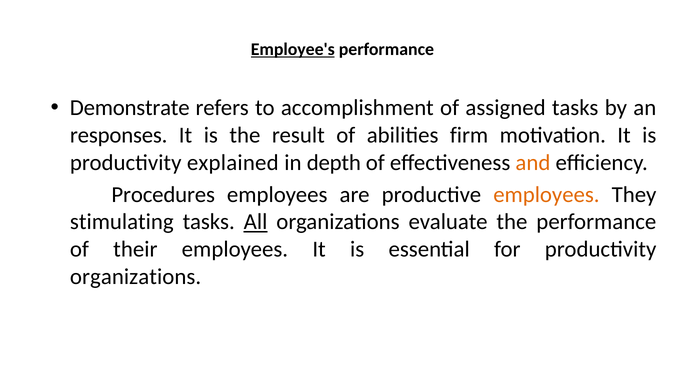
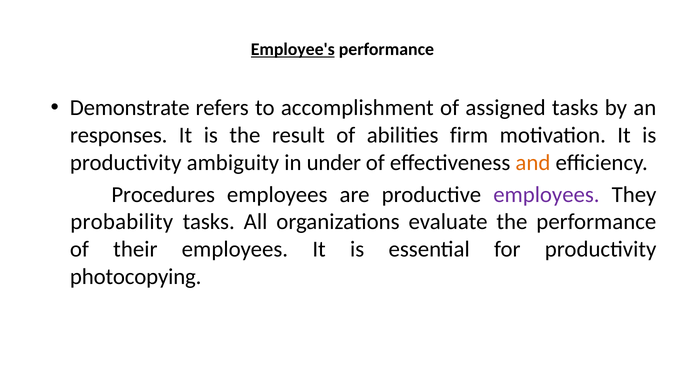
explained: explained -> ambiguity
depth: depth -> under
employees at (546, 195) colour: orange -> purple
stimulating: stimulating -> probability
All underline: present -> none
organizations at (136, 277): organizations -> photocopying
